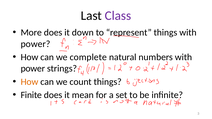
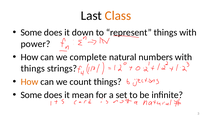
Class colour: purple -> orange
More at (31, 33): More -> Some
power at (33, 69): power -> things
Finite at (31, 95): Finite -> Some
